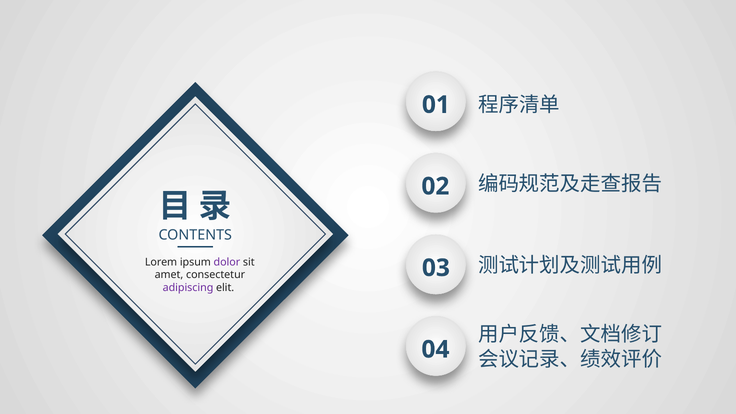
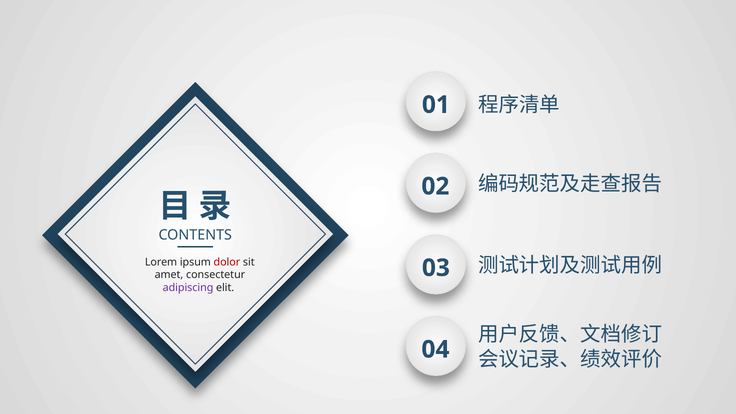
dolor colour: purple -> red
